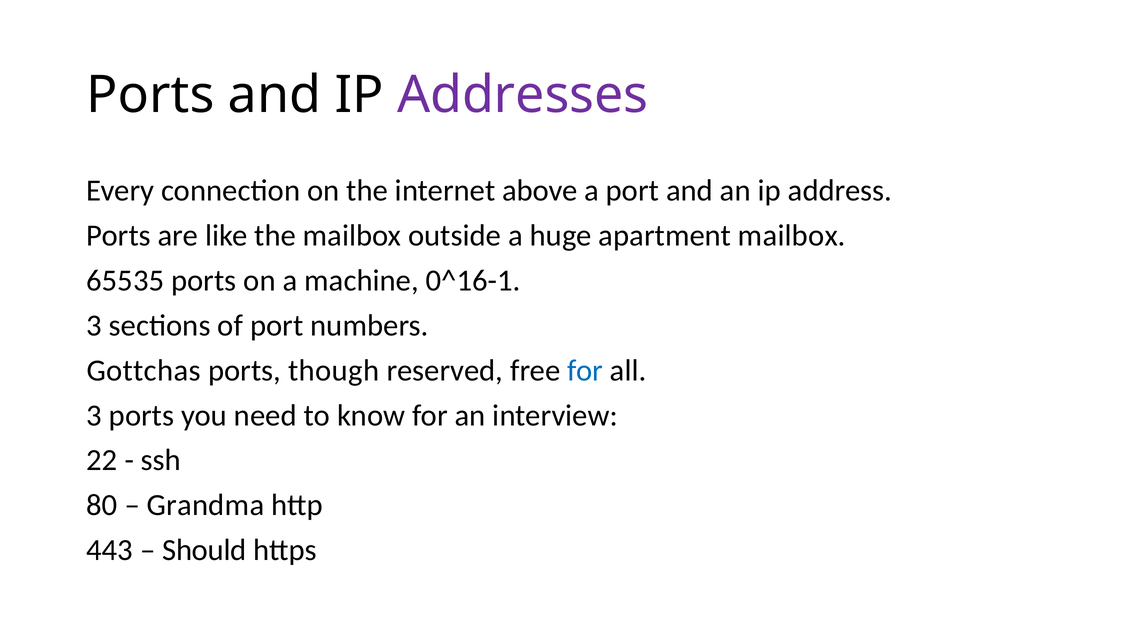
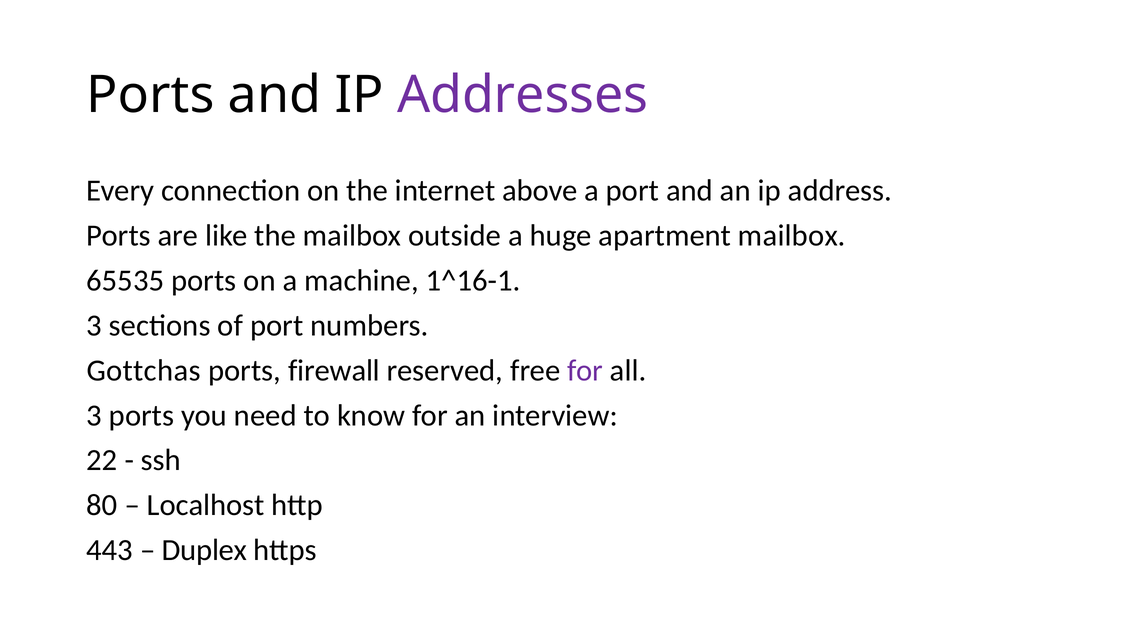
0^16-1: 0^16-1 -> 1^16-1
though: though -> firewall
for at (585, 370) colour: blue -> purple
Grandma: Grandma -> Localhost
Should: Should -> Duplex
